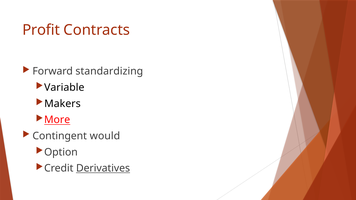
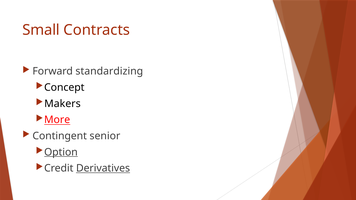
Profit: Profit -> Small
Variable: Variable -> Concept
would: would -> senior
Option underline: none -> present
